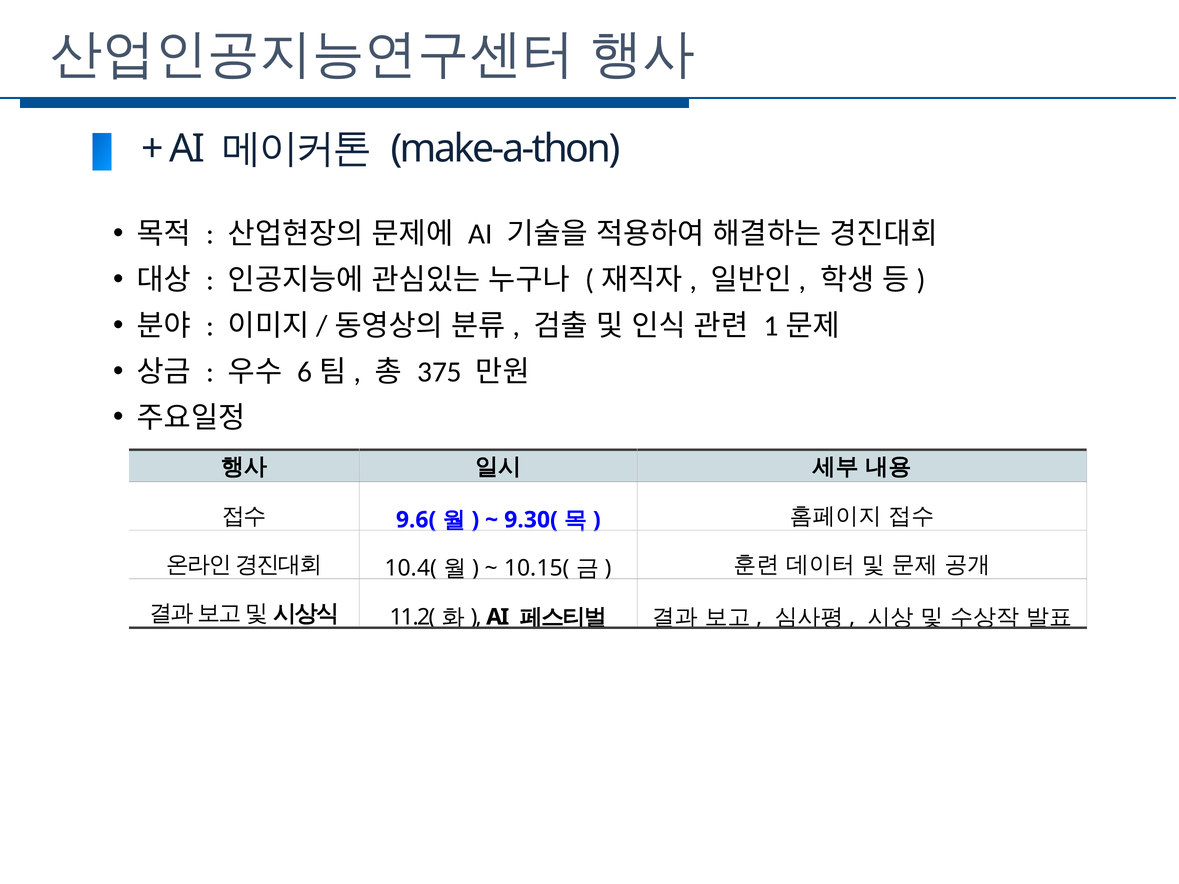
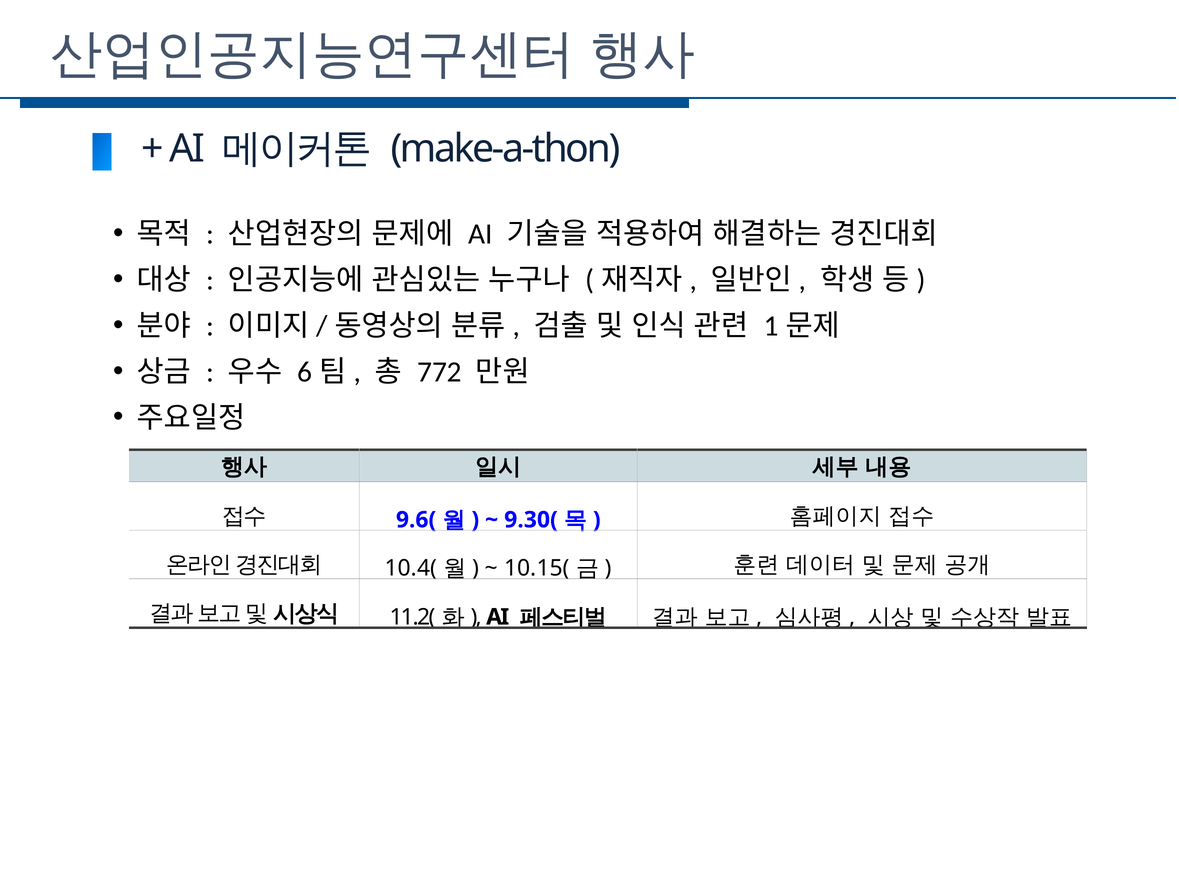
375: 375 -> 772
